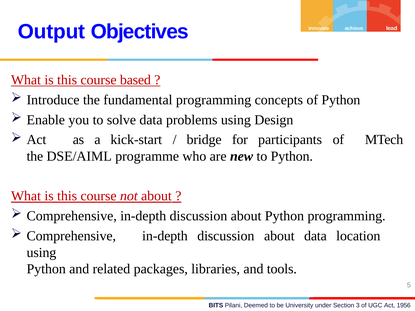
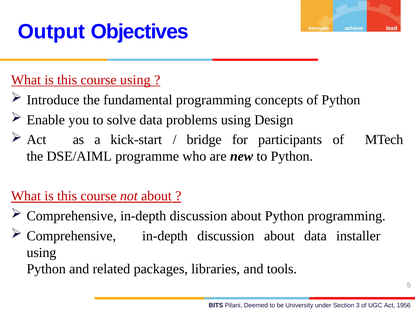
course based: based -> using
location: location -> installer
